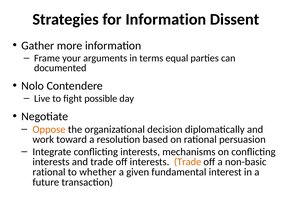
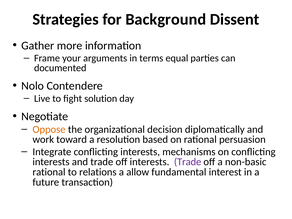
for Information: Information -> Background
possible: possible -> solution
Trade at (188, 162) colour: orange -> purple
whether: whether -> relations
given: given -> allow
